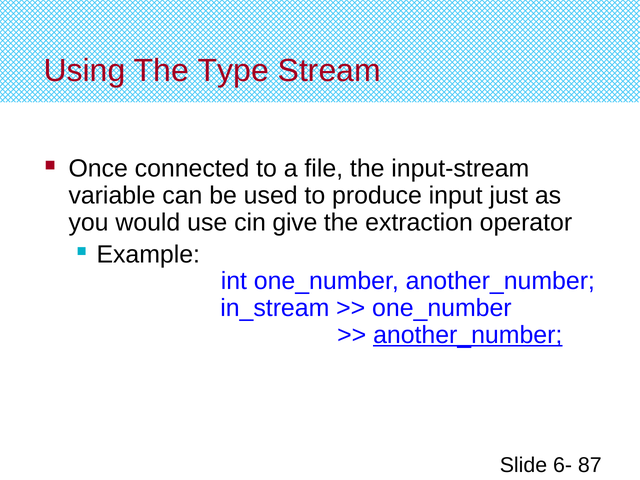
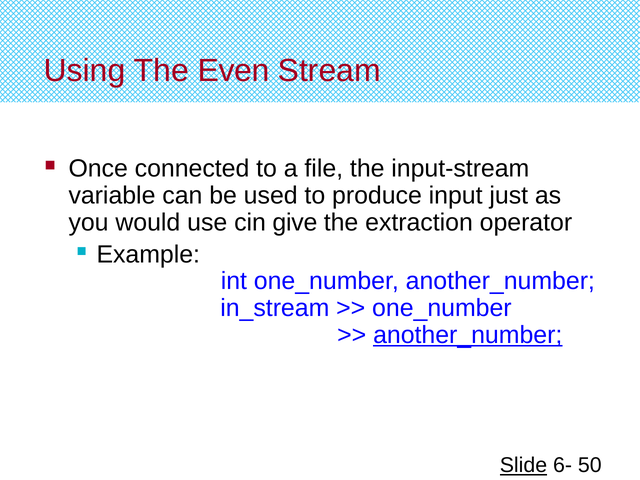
Type: Type -> Even
Slide underline: none -> present
87: 87 -> 50
